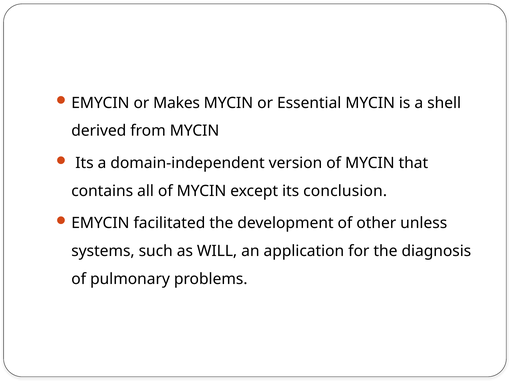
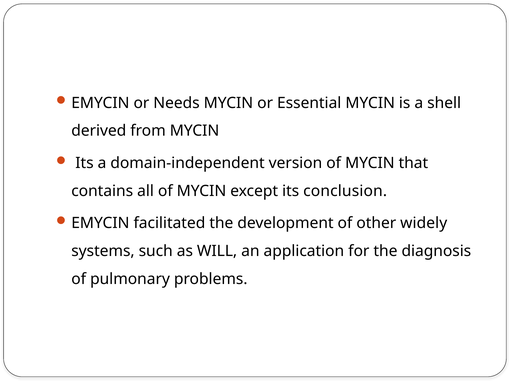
Makes: Makes -> Needs
unless: unless -> widely
